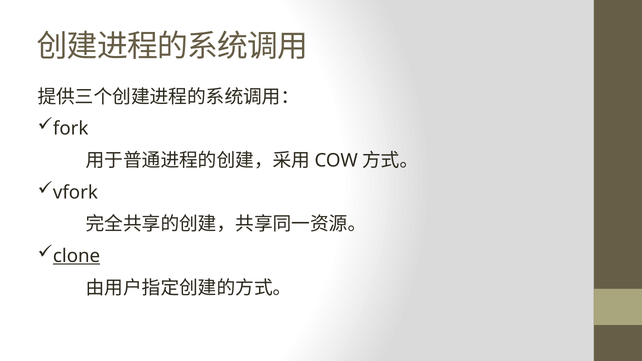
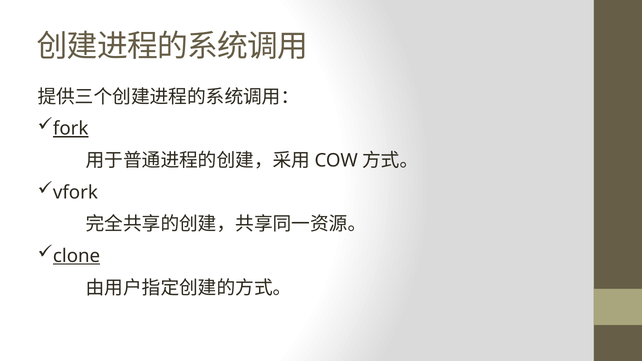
fork underline: none -> present
